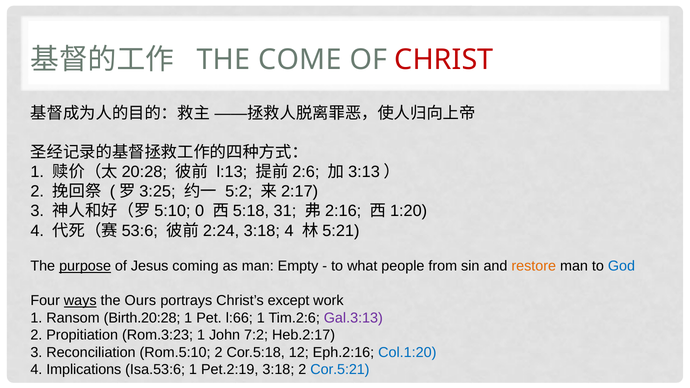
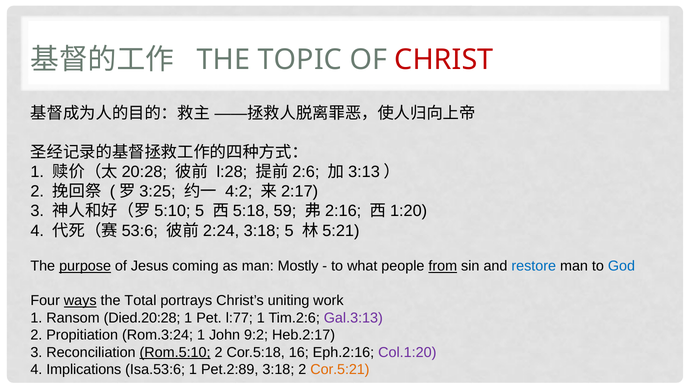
COME: COME -> TOPIC
l:13: l:13 -> l:28
5:2: 5:2 -> 4:2
0 at (200, 211): 0 -> 5
31: 31 -> 59
3:18 4: 4 -> 5
Empty: Empty -> Mostly
from underline: none -> present
restore colour: orange -> blue
Ours: Ours -> Total
except: except -> uniting
Birth.20:28: Birth.20:28 -> Died.20:28
l:66: l:66 -> l:77
Rom.3:23: Rom.3:23 -> Rom.3:24
7:2: 7:2 -> 9:2
Rom.5:10 underline: none -> present
12: 12 -> 16
Col.1:20 colour: blue -> purple
Pet.2:19: Pet.2:19 -> Pet.2:89
Cor.5:21 colour: blue -> orange
